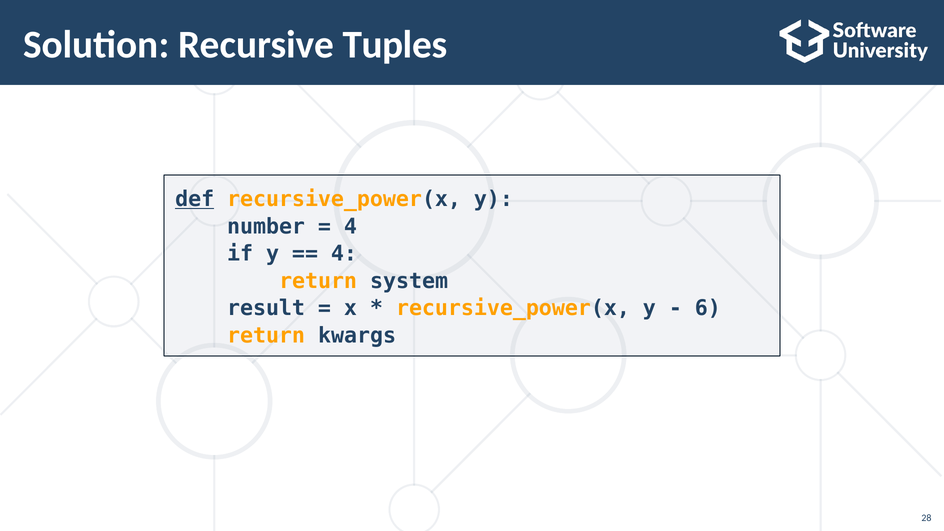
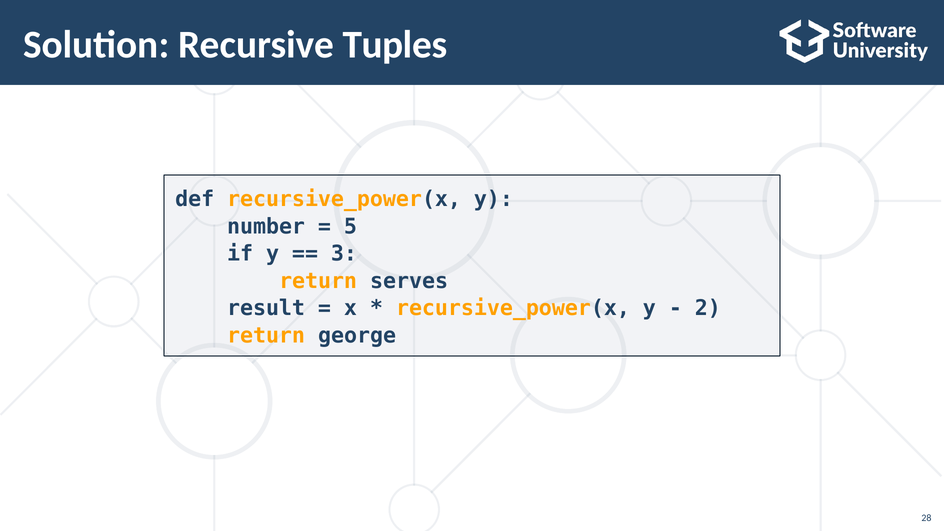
def underline: present -> none
4 at (350, 226): 4 -> 5
4 at (344, 254): 4 -> 3
system: system -> serves
6: 6 -> 2
kwargs: kwargs -> george
